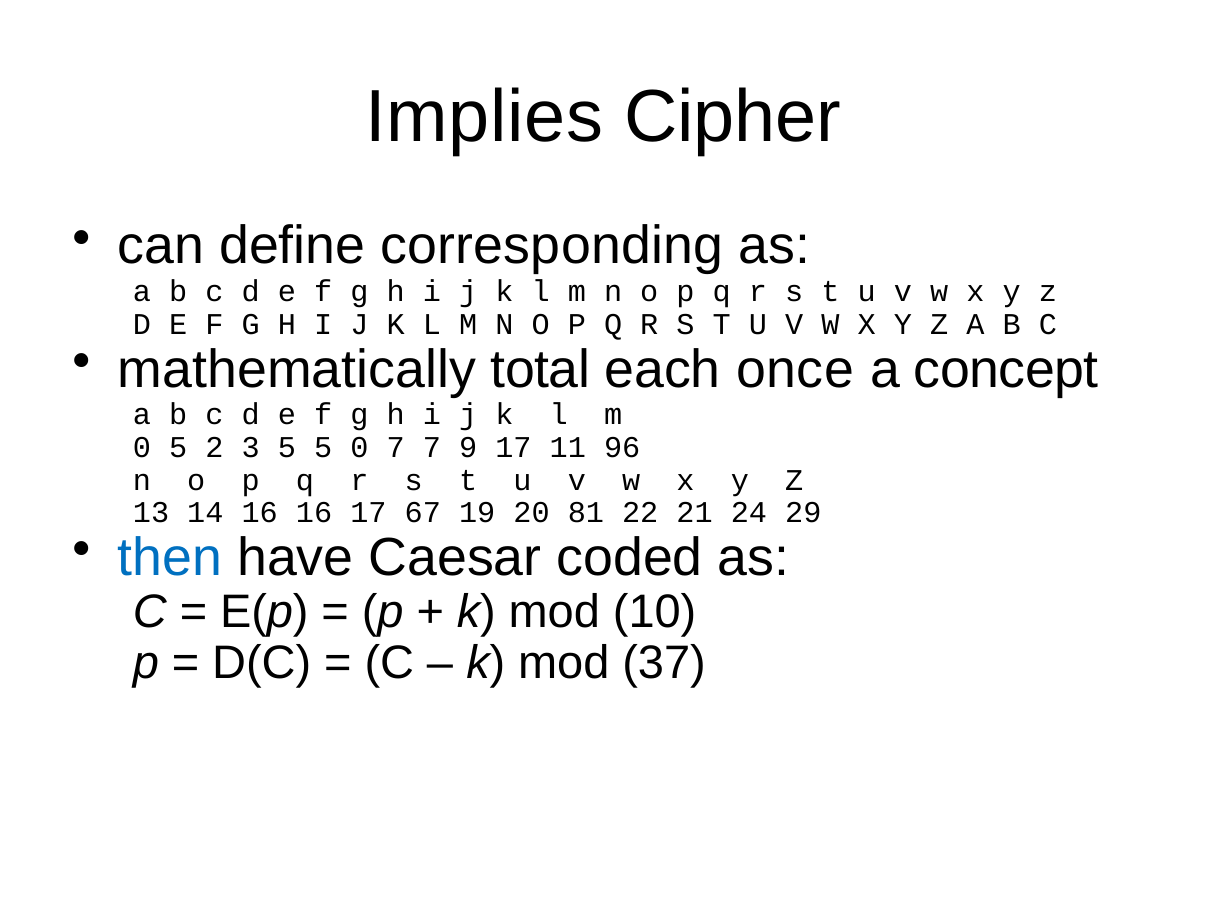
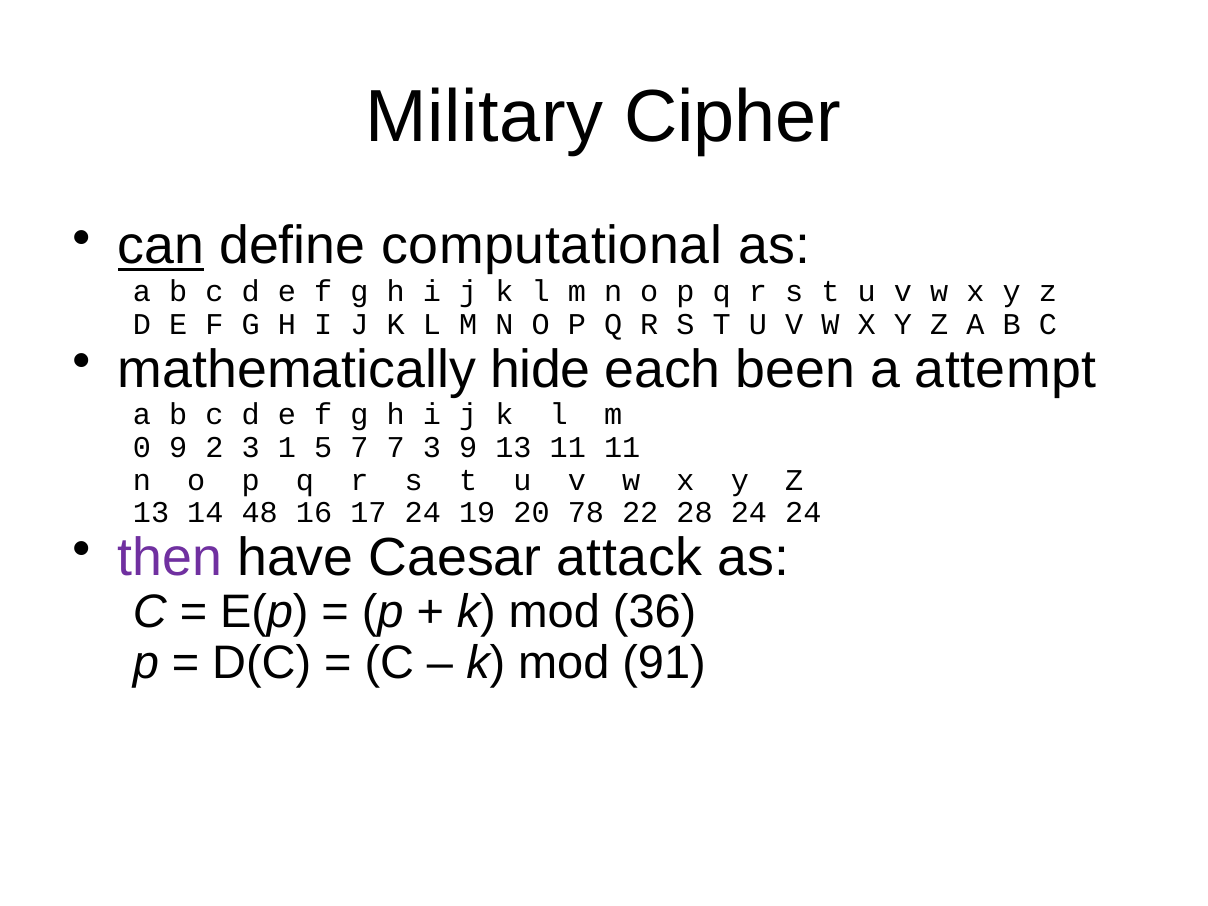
Implies: Implies -> Military
can underline: none -> present
corresponding: corresponding -> computational
total: total -> hide
once: once -> been
concept: concept -> attempt
0 5: 5 -> 9
3 5: 5 -> 1
5 0: 0 -> 7
7 7: 7 -> 3
9 17: 17 -> 13
11 96: 96 -> 11
14 16: 16 -> 48
17 67: 67 -> 24
81: 81 -> 78
21: 21 -> 28
24 29: 29 -> 24
then colour: blue -> purple
coded: coded -> attack
10: 10 -> 36
37: 37 -> 91
